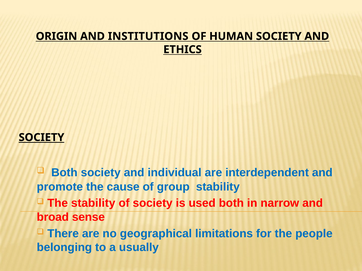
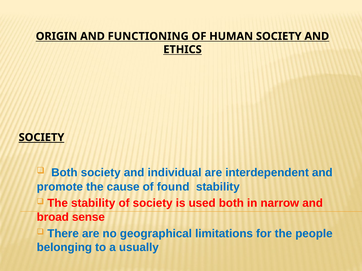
INSTITUTIONS: INSTITUTIONS -> FUNCTIONING
group: group -> found
